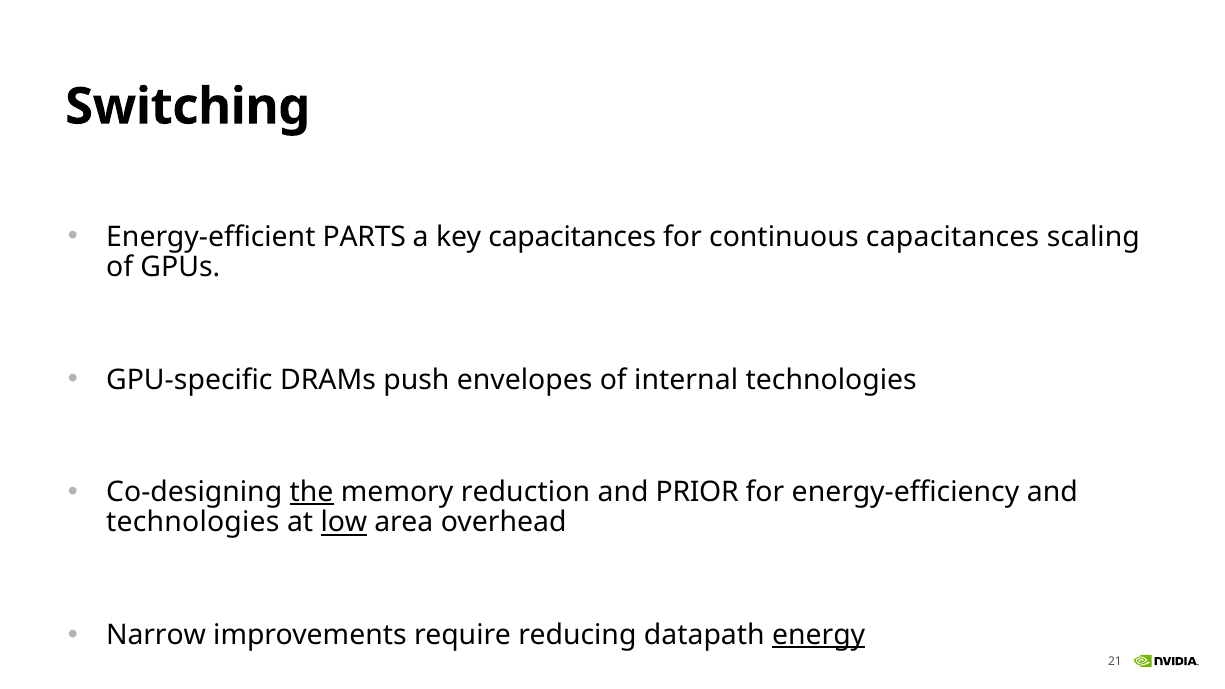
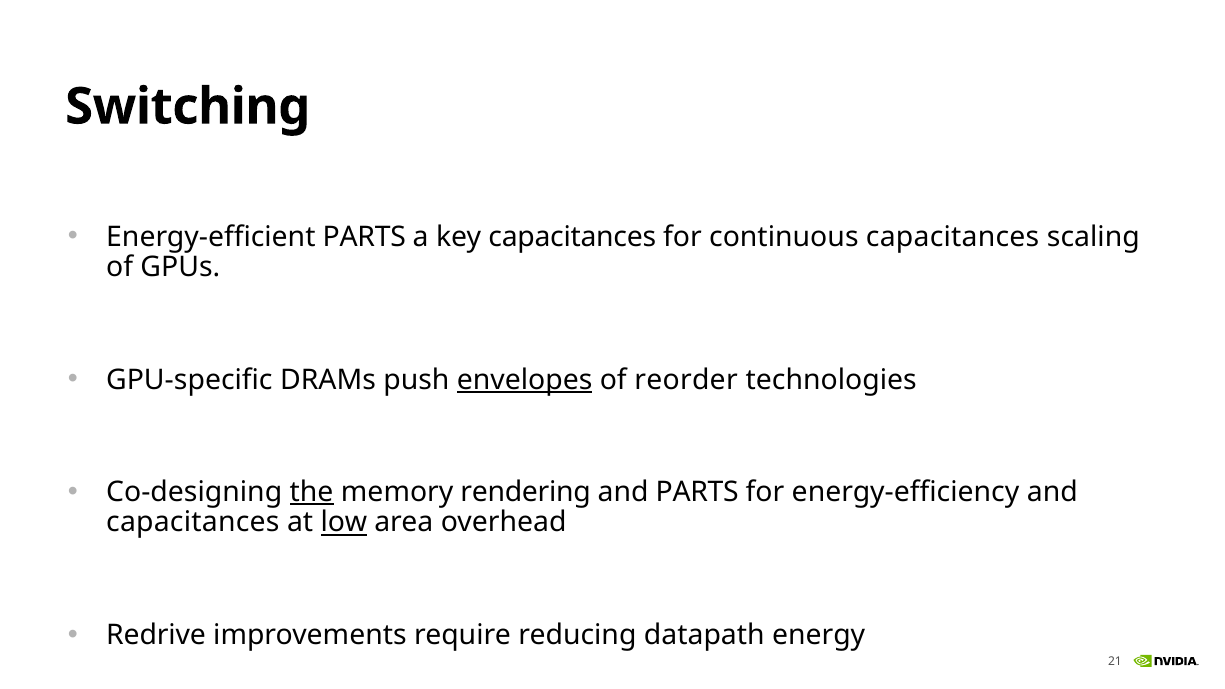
envelopes underline: none -> present
internal: internal -> reorder
reduction: reduction -> rendering
and PRIOR: PRIOR -> PARTS
technologies at (193, 523): technologies -> capacitances
Narrow: Narrow -> Redrive
energy underline: present -> none
